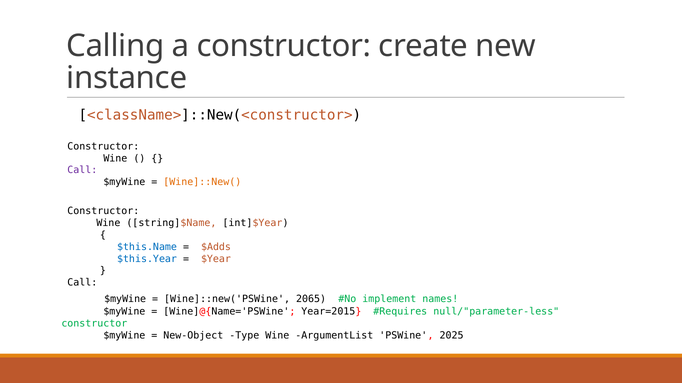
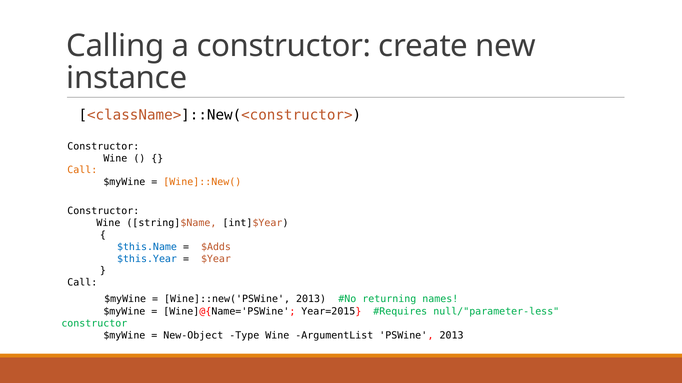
Call at (82, 170) colour: purple -> orange
Wine]::new('PSWine 2065: 2065 -> 2013
implement: implement -> returning
PSWine 2025: 2025 -> 2013
